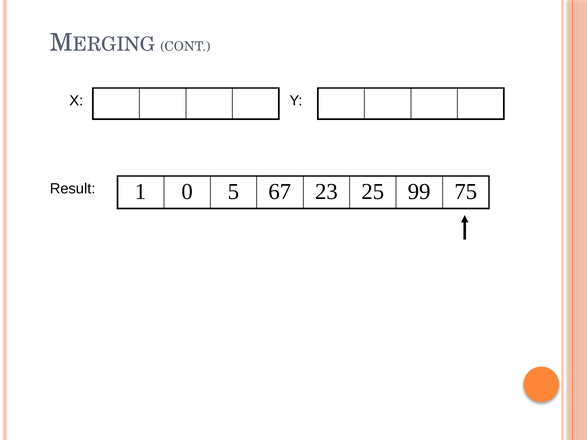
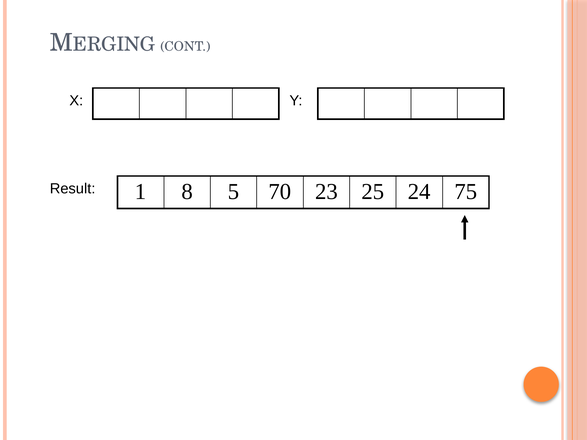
0: 0 -> 8
67: 67 -> 70
99: 99 -> 24
